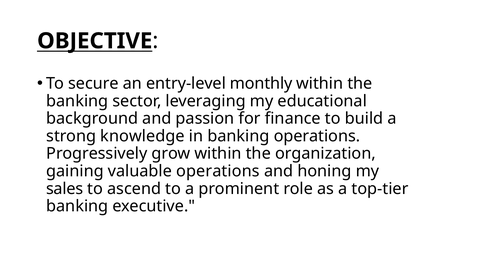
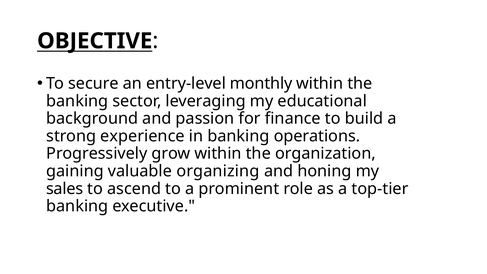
knowledge: knowledge -> experience
valuable operations: operations -> organizing
